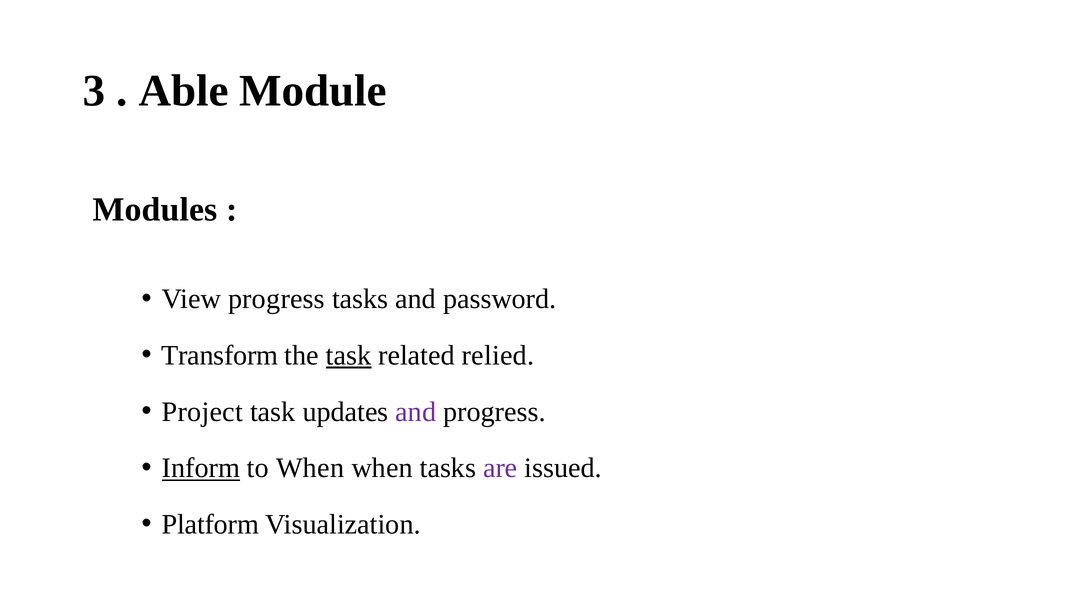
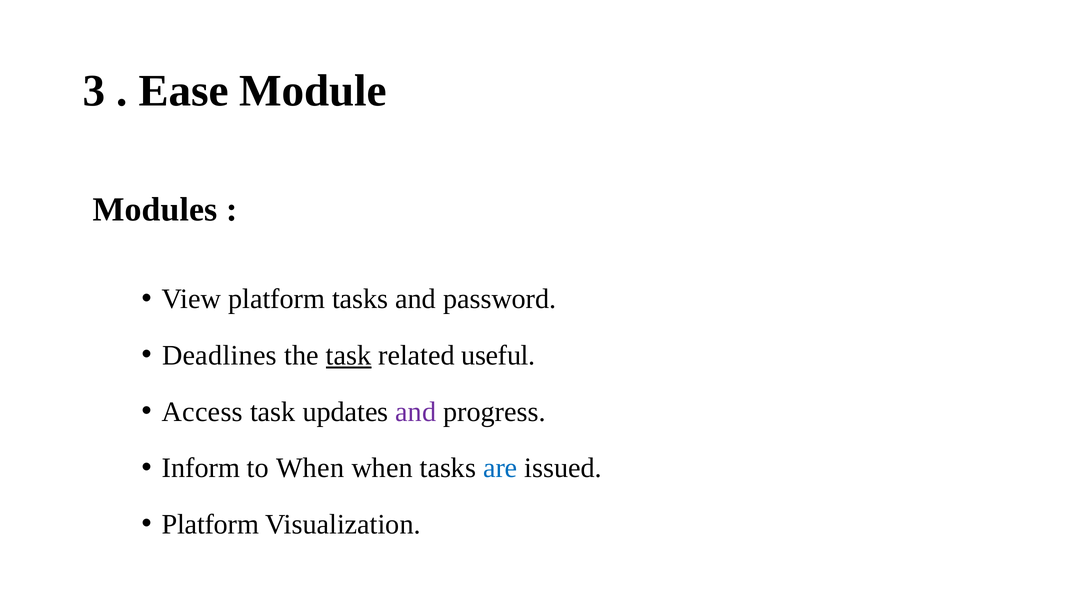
Able: Able -> Ease
View progress: progress -> platform
Transform: Transform -> Deadlines
relied: relied -> useful
Project: Project -> Access
Inform underline: present -> none
are colour: purple -> blue
